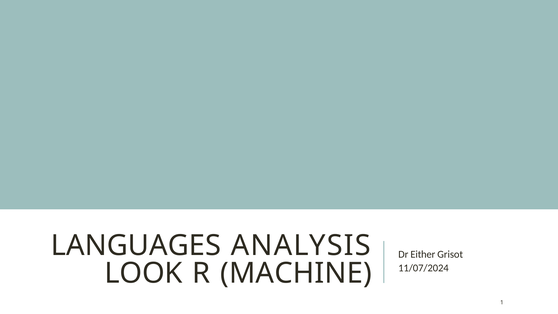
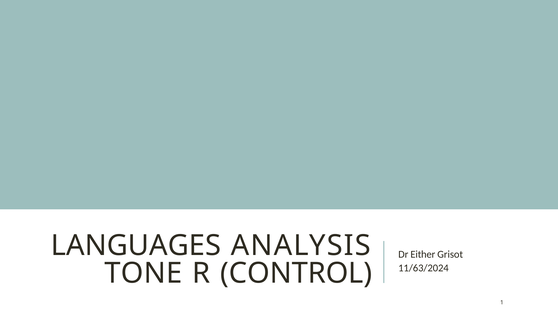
11/07/2024: 11/07/2024 -> 11/63/2024
LOOK: LOOK -> TONE
MACHINE: MACHINE -> CONTROL
